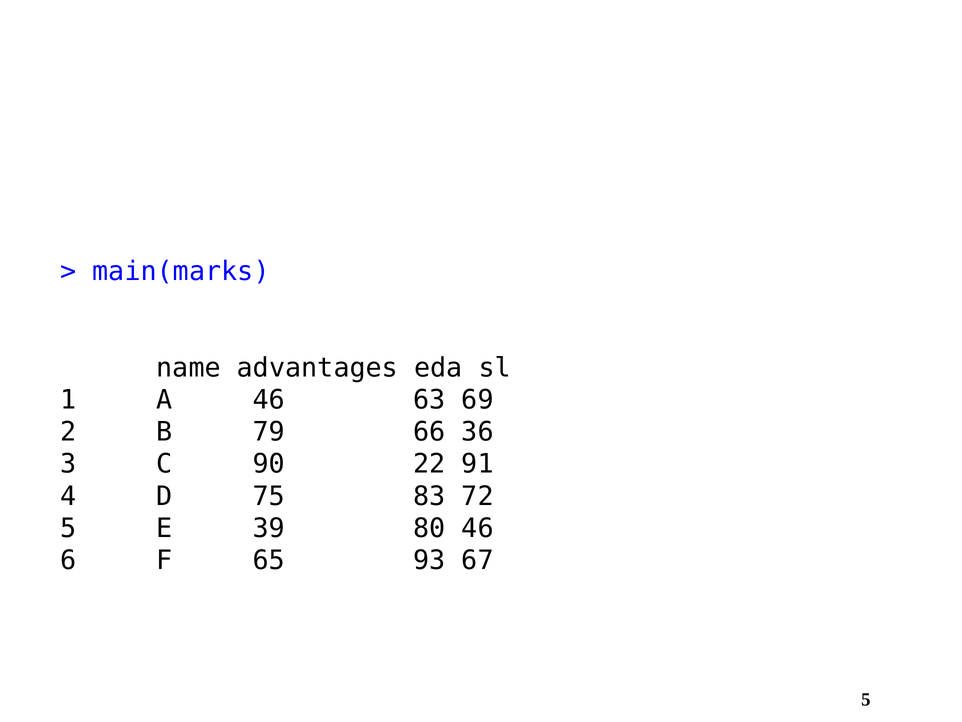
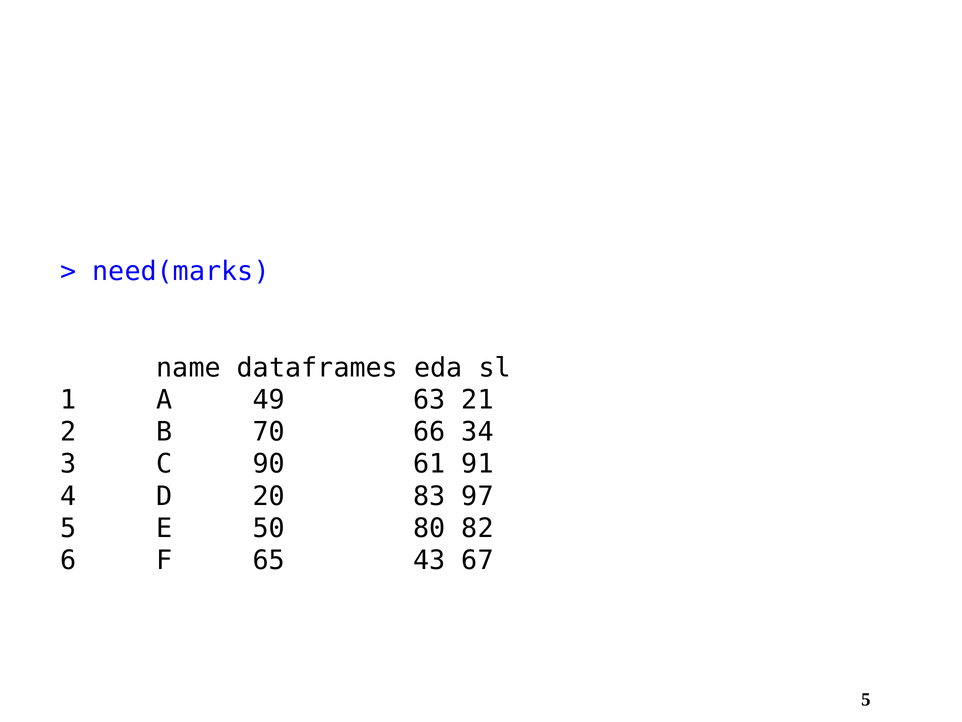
main(marks: main(marks -> need(marks
advantages: advantages -> dataframes
A 46: 46 -> 49
69: 69 -> 21
79: 79 -> 70
36: 36 -> 34
22: 22 -> 61
75: 75 -> 20
72: 72 -> 97
39: 39 -> 50
80 46: 46 -> 82
93: 93 -> 43
